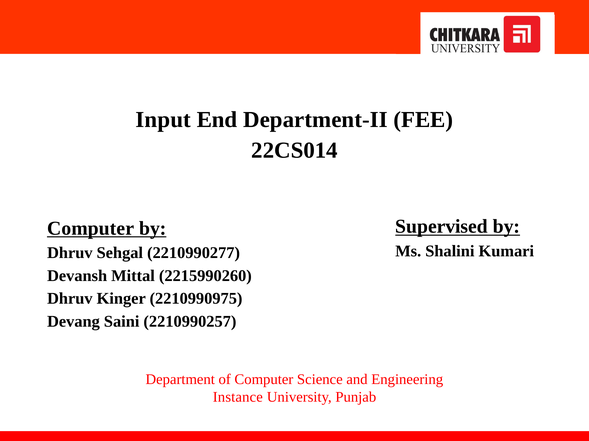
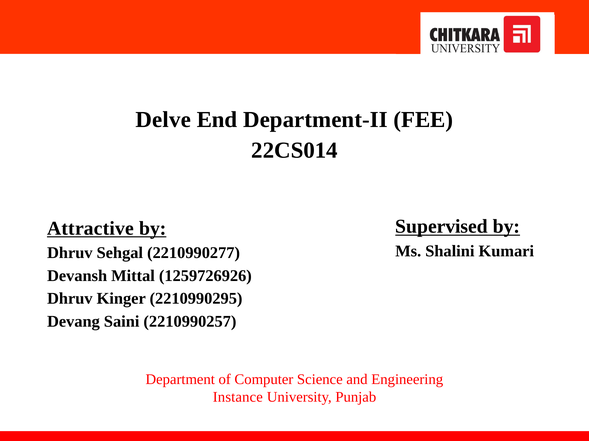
Input: Input -> Delve
Computer at (91, 229): Computer -> Attractive
2215990260: 2215990260 -> 1259726926
2210990975: 2210990975 -> 2210990295
